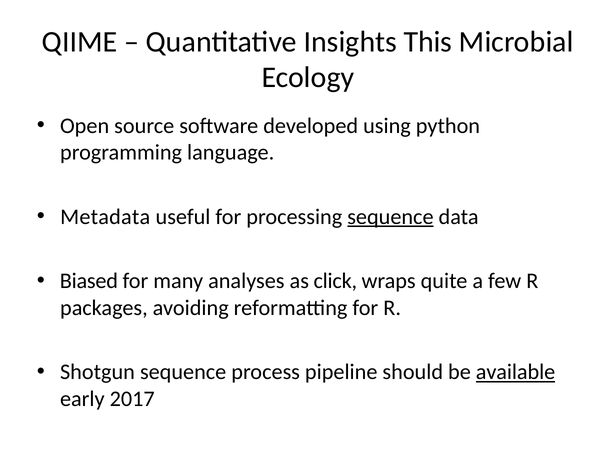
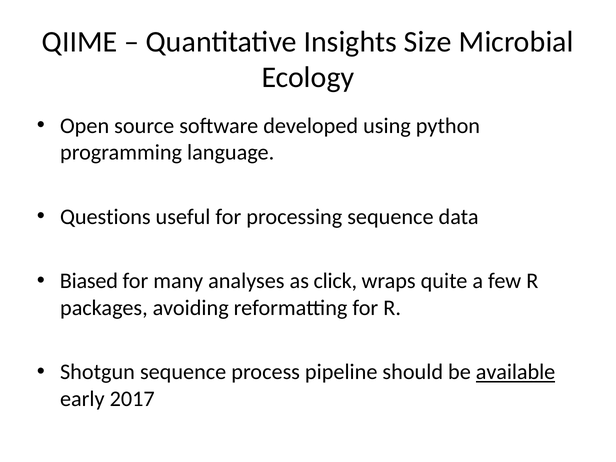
This: This -> Size
Metadata: Metadata -> Questions
sequence at (390, 217) underline: present -> none
